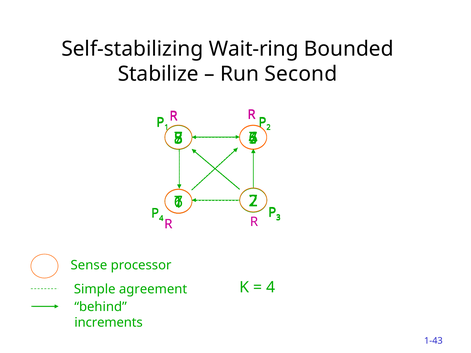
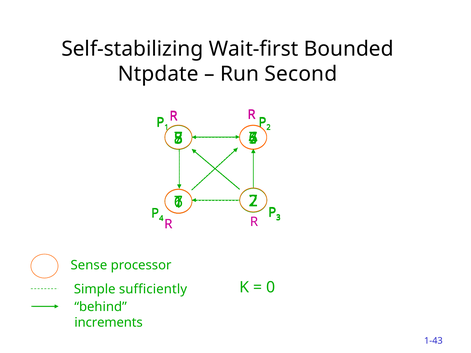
Wait-ring: Wait-ring -> Wait-first
Stabilize: Stabilize -> Ntpdate
4 at (271, 288): 4 -> 0
agreement: agreement -> sufficiently
